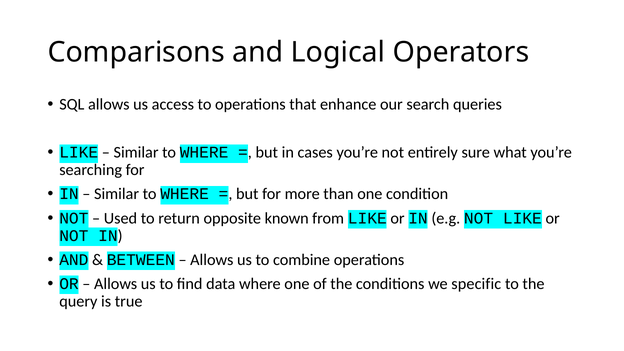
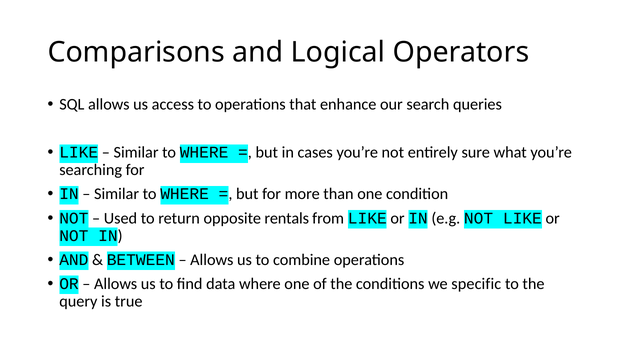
known: known -> rentals
